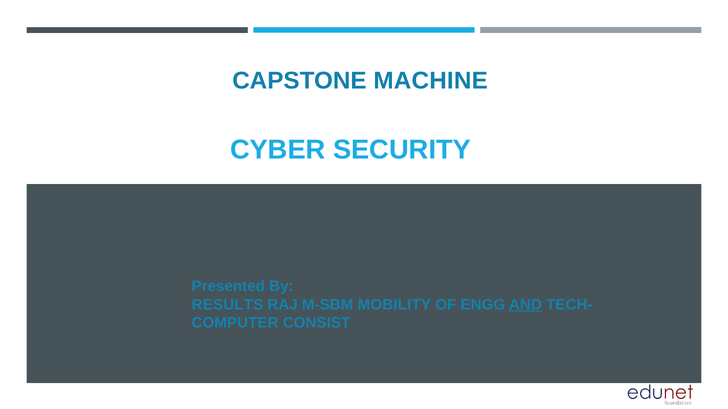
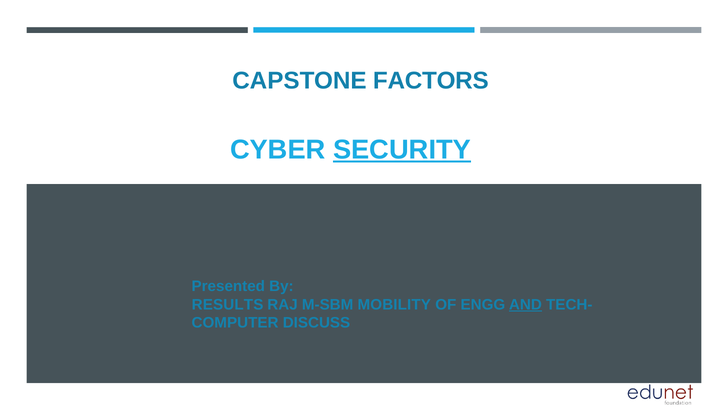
MACHINE: MACHINE -> FACTORS
SECURITY underline: none -> present
CONSIST: CONSIST -> DISCUSS
